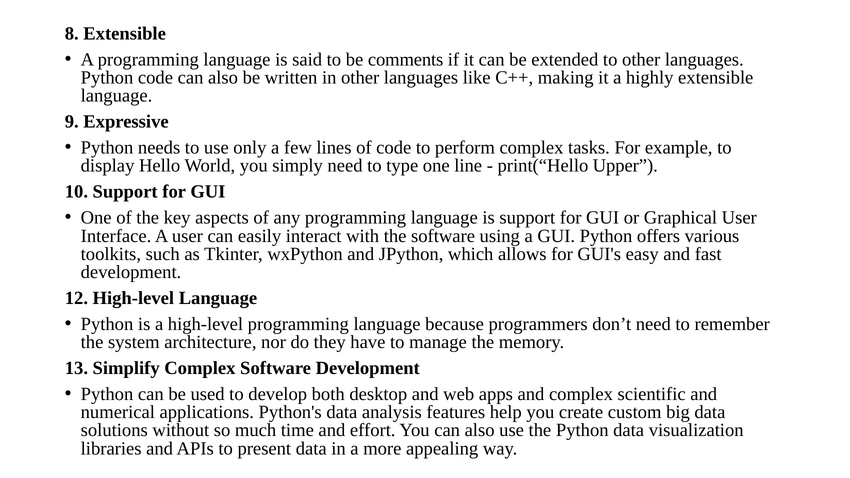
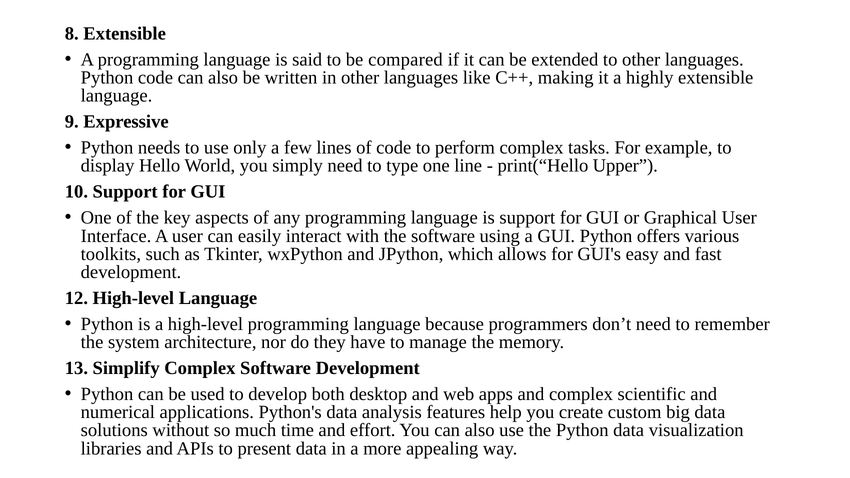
comments: comments -> compared
